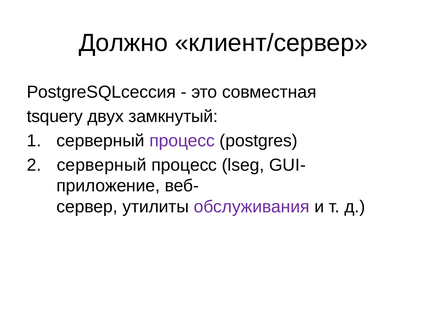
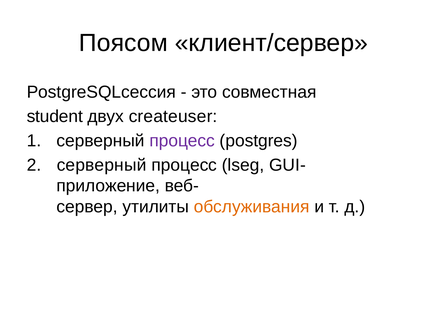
Должно: Должно -> Поясом
tsquery: tsquery -> student
замкнутый: замкнутый -> createuser
обслуживания colour: purple -> orange
